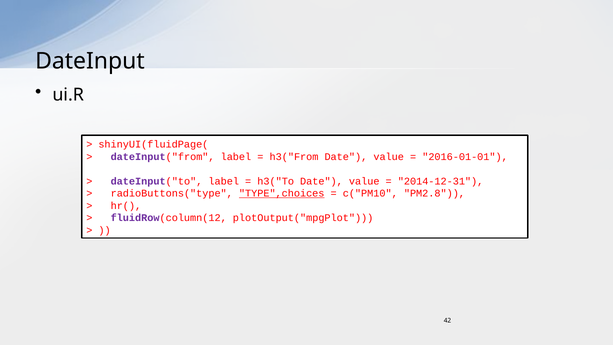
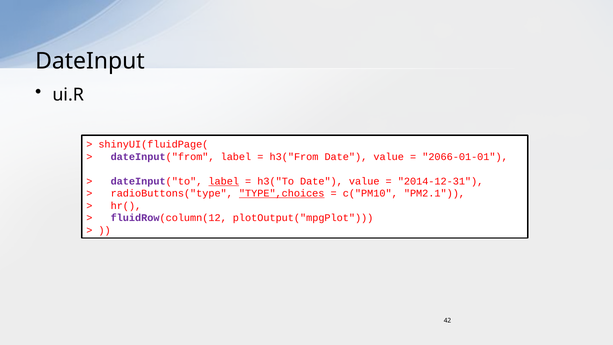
2016-01-01: 2016-01-01 -> 2066-01-01
label at (224, 181) underline: none -> present
PM2.8: PM2.8 -> PM2.1
